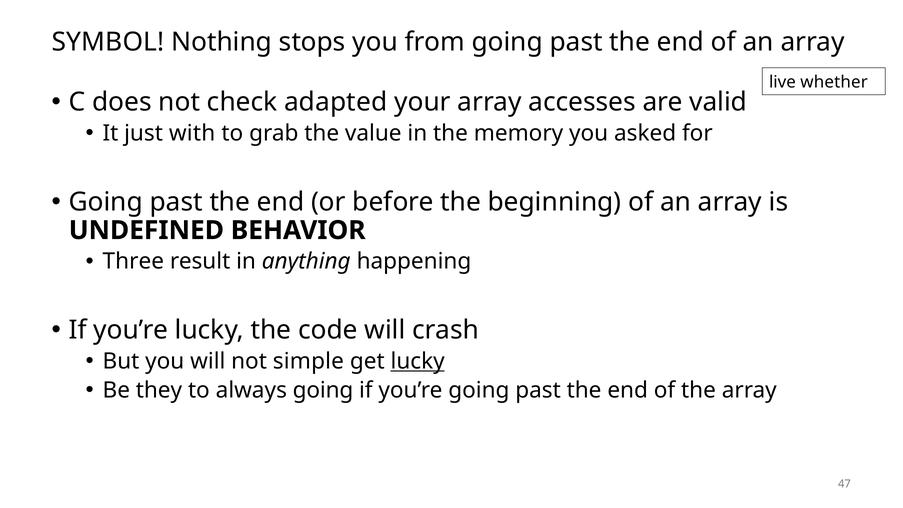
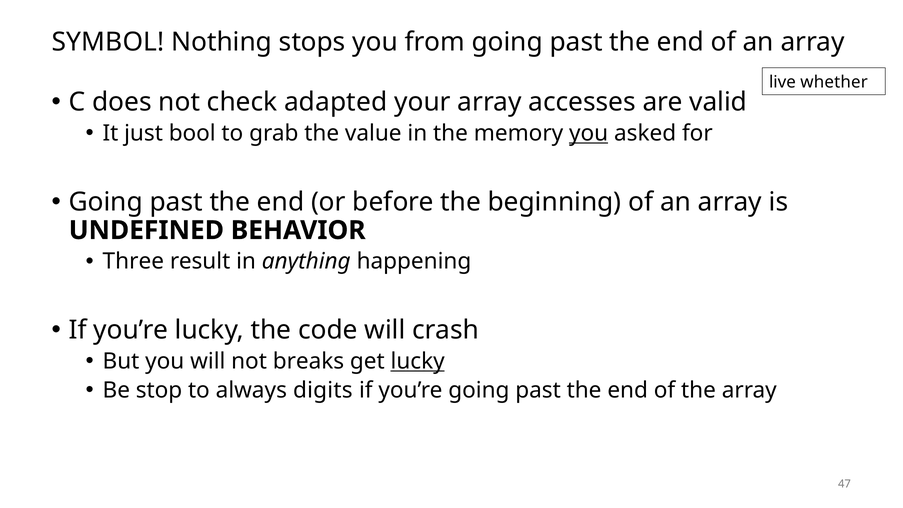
with: with -> bool
you at (589, 133) underline: none -> present
simple: simple -> breaks
they: they -> stop
always going: going -> digits
